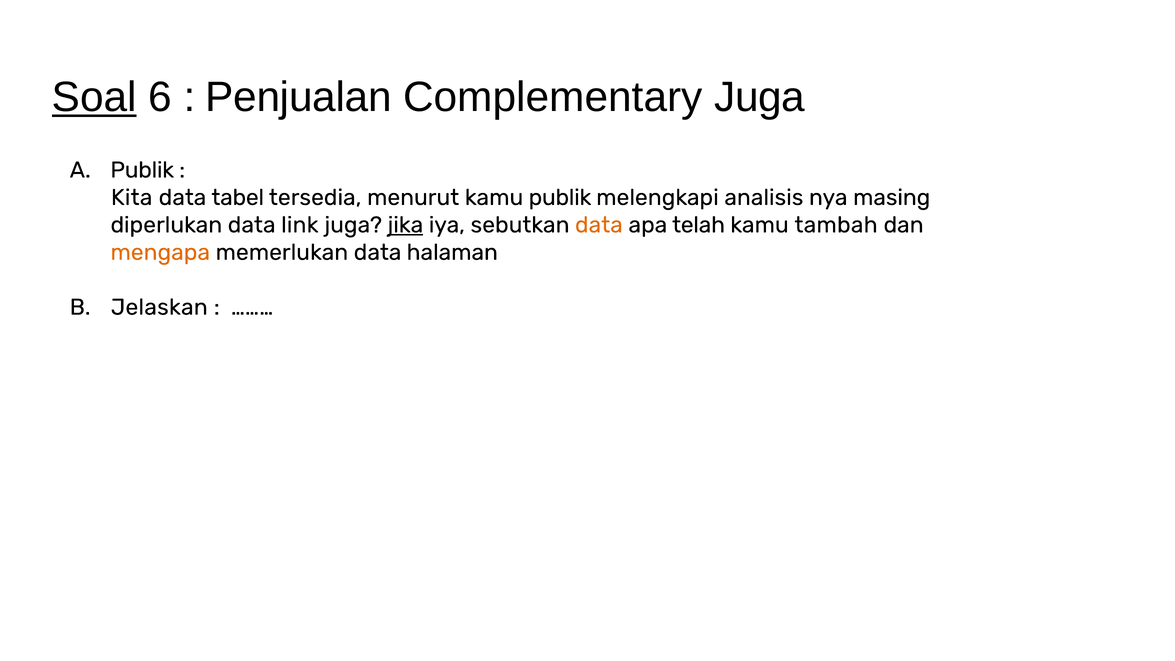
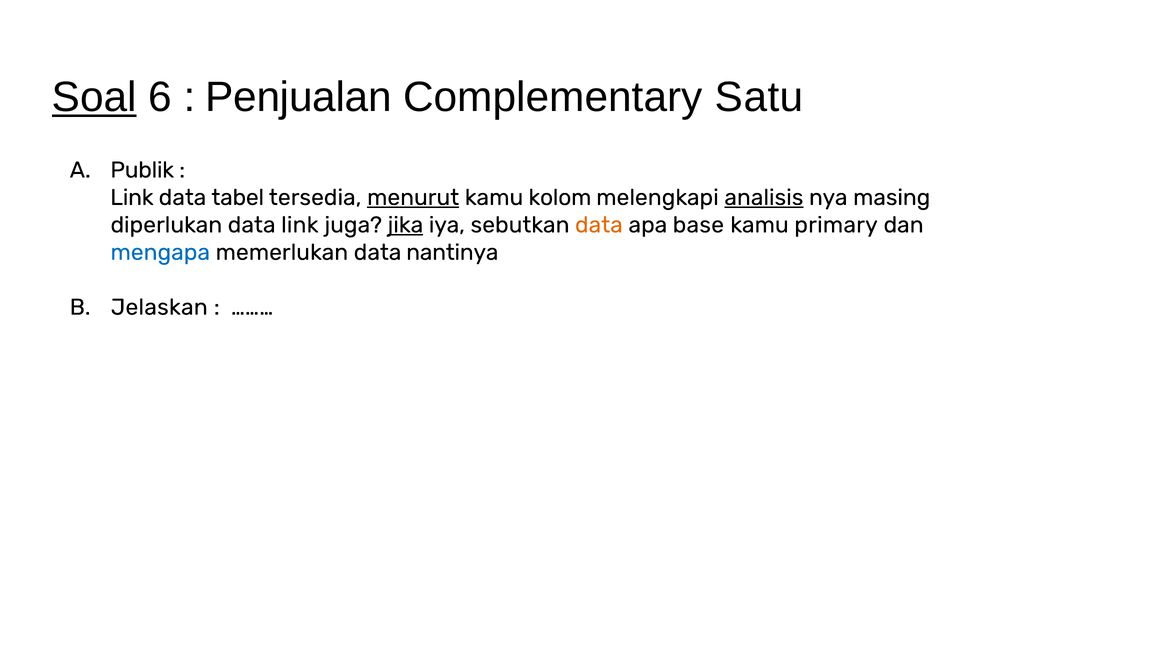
Complementary Juga: Juga -> Satu
Kita at (132, 197): Kita -> Link
menurut underline: none -> present
kamu publik: publik -> kolom
analisis underline: none -> present
telah: telah -> base
tambah: tambah -> primary
mengapa colour: orange -> blue
halaman: halaman -> nantinya
